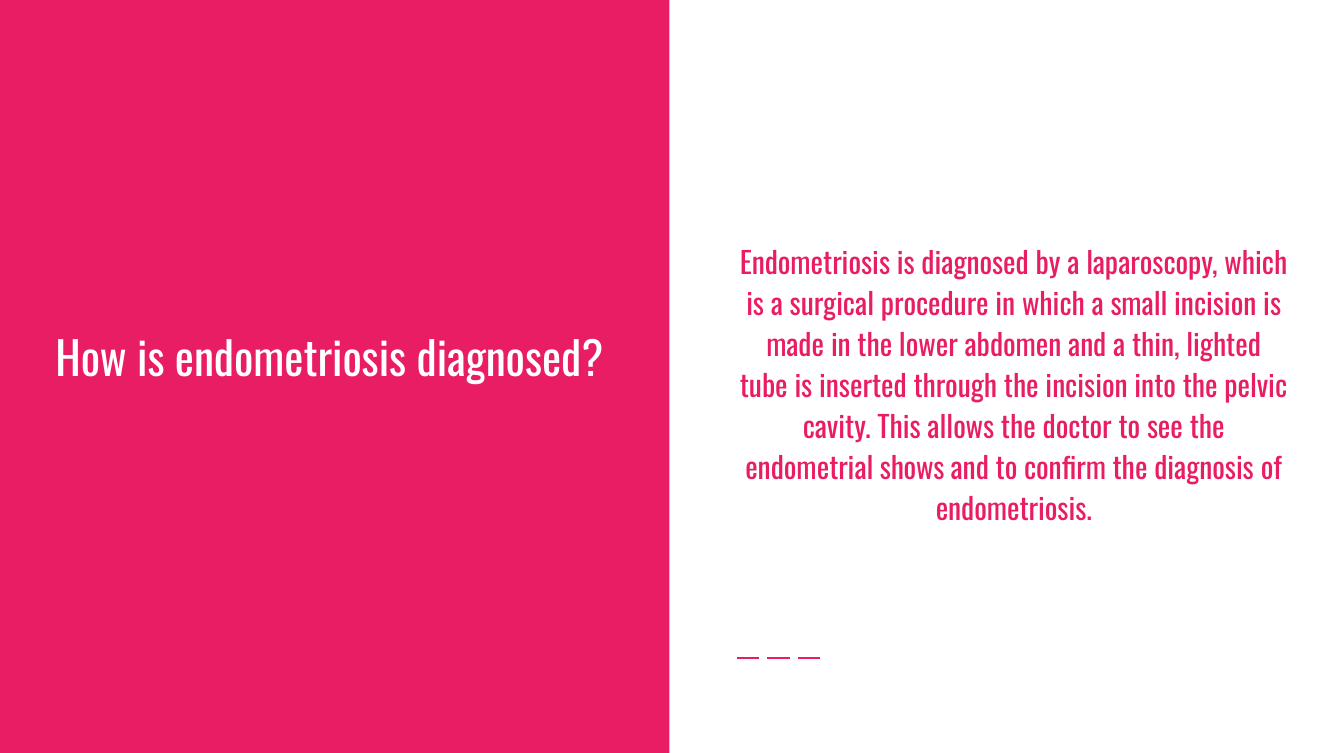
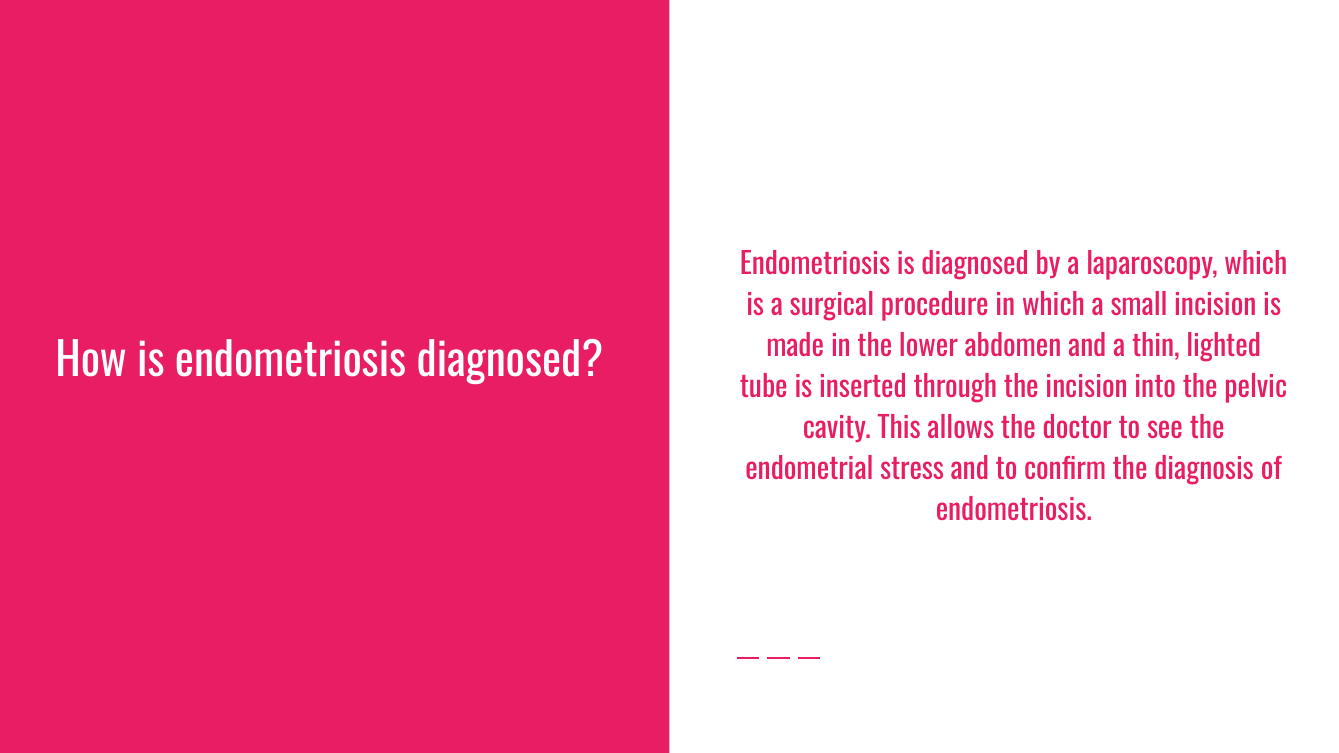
shows: shows -> stress
